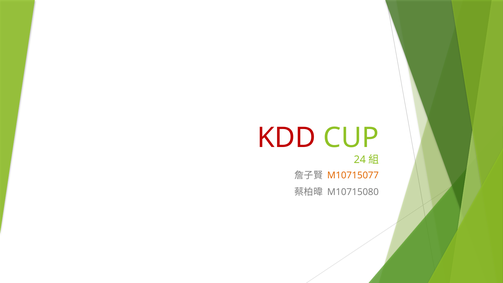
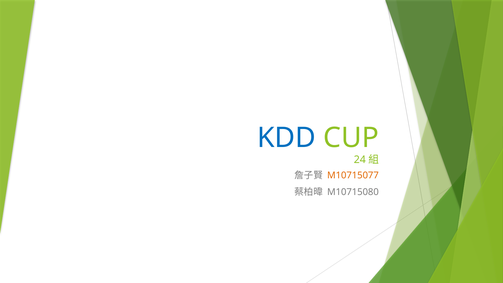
KDD colour: red -> blue
